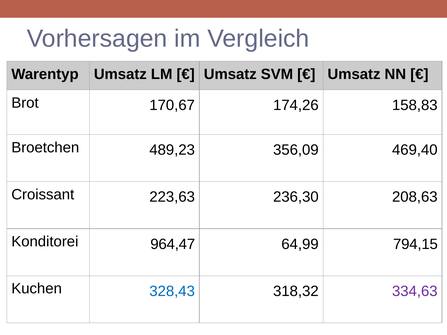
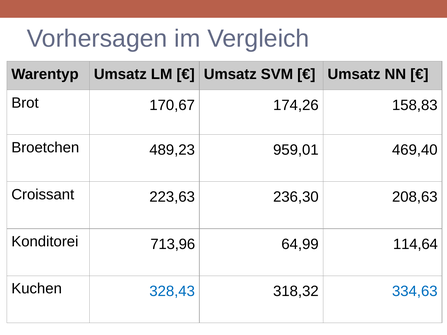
356,09: 356,09 -> 959,01
964,47: 964,47 -> 713,96
794,15: 794,15 -> 114,64
334,63 colour: purple -> blue
